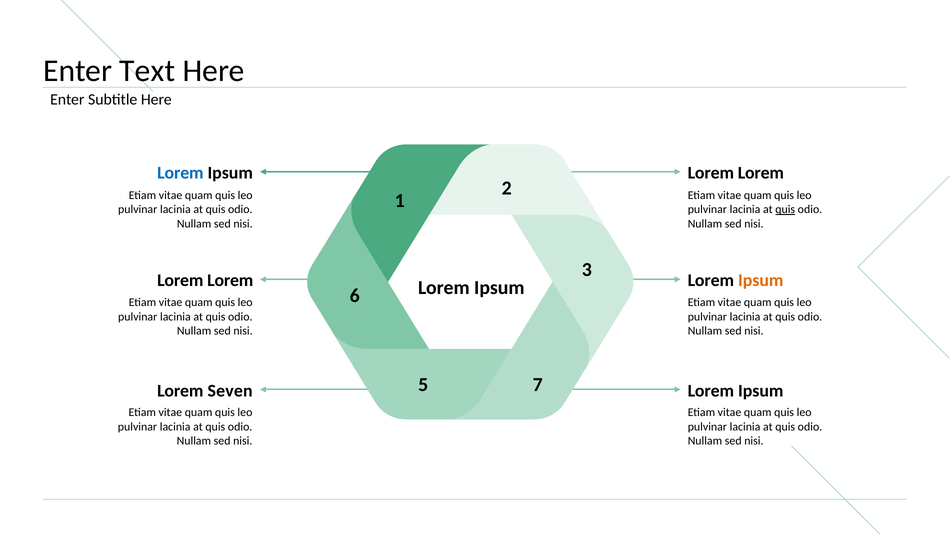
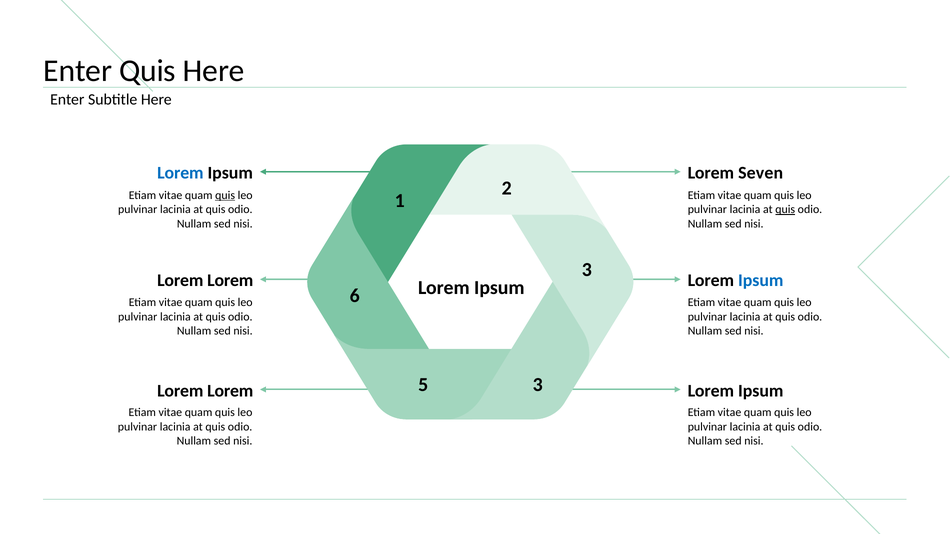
Enter Text: Text -> Quis
Lorem at (761, 173): Lorem -> Seven
quis at (225, 195) underline: none -> present
Ipsum at (761, 281) colour: orange -> blue
5 7: 7 -> 3
Seven at (230, 391): Seven -> Lorem
